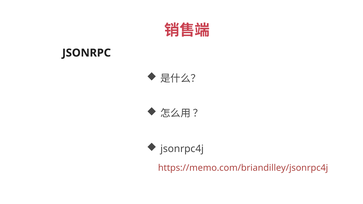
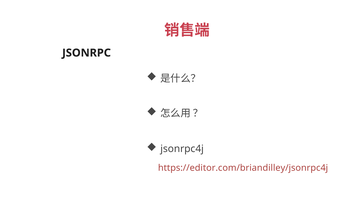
https://memo.com/briandilley/jsonrpc4j: https://memo.com/briandilley/jsonrpc4j -> https://editor.com/briandilley/jsonrpc4j
